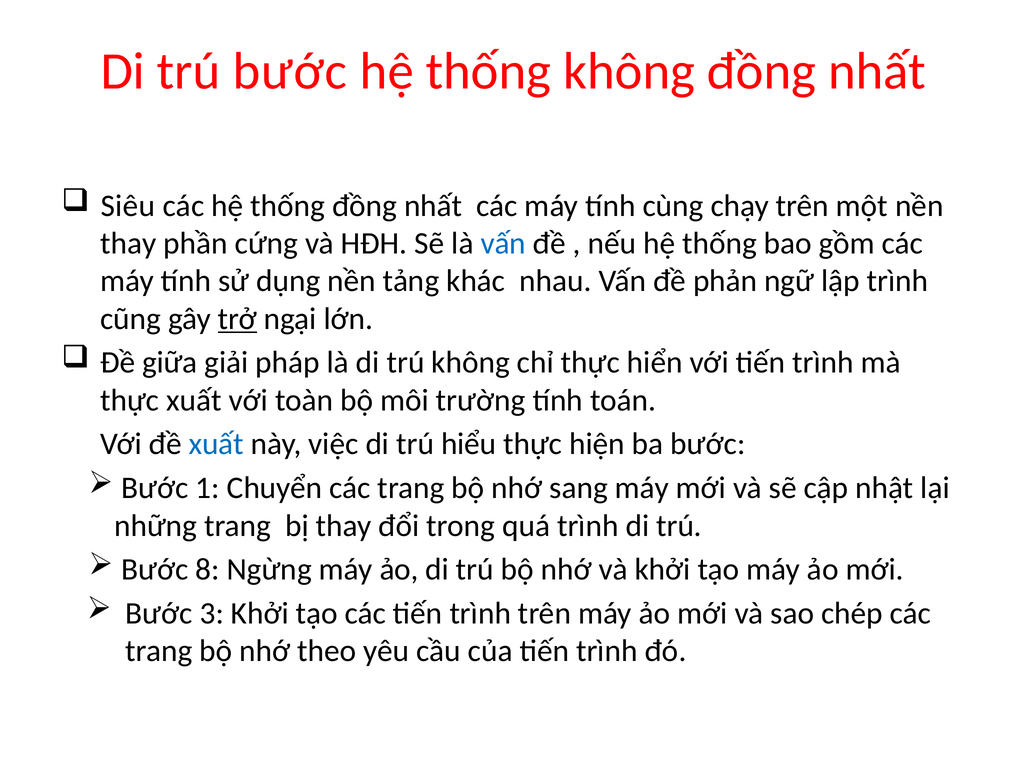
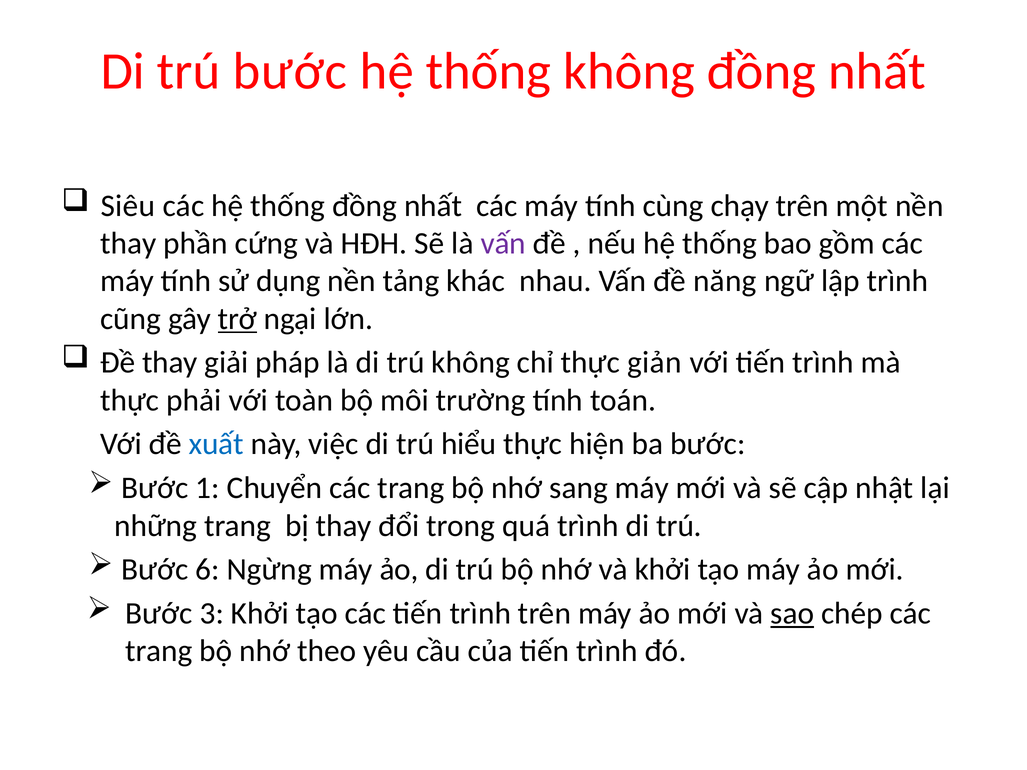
vấn at (503, 244) colour: blue -> purple
phản: phản -> năng
Đề giữa: giữa -> thay
hiển: hiển -> giản
thực xuất: xuất -> phải
8: 8 -> 6
sao underline: none -> present
